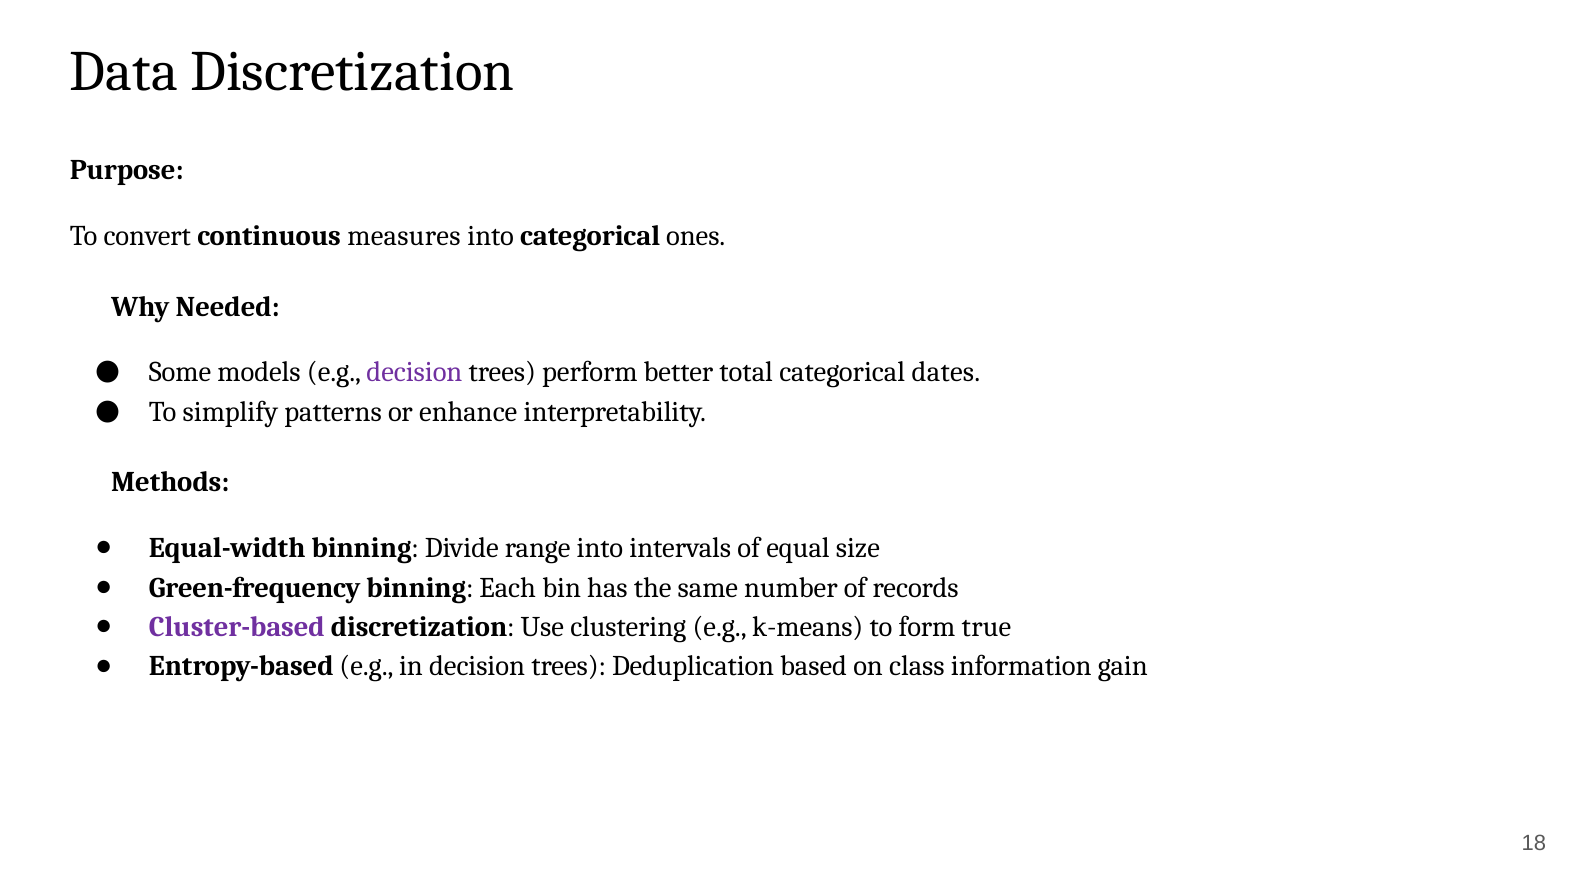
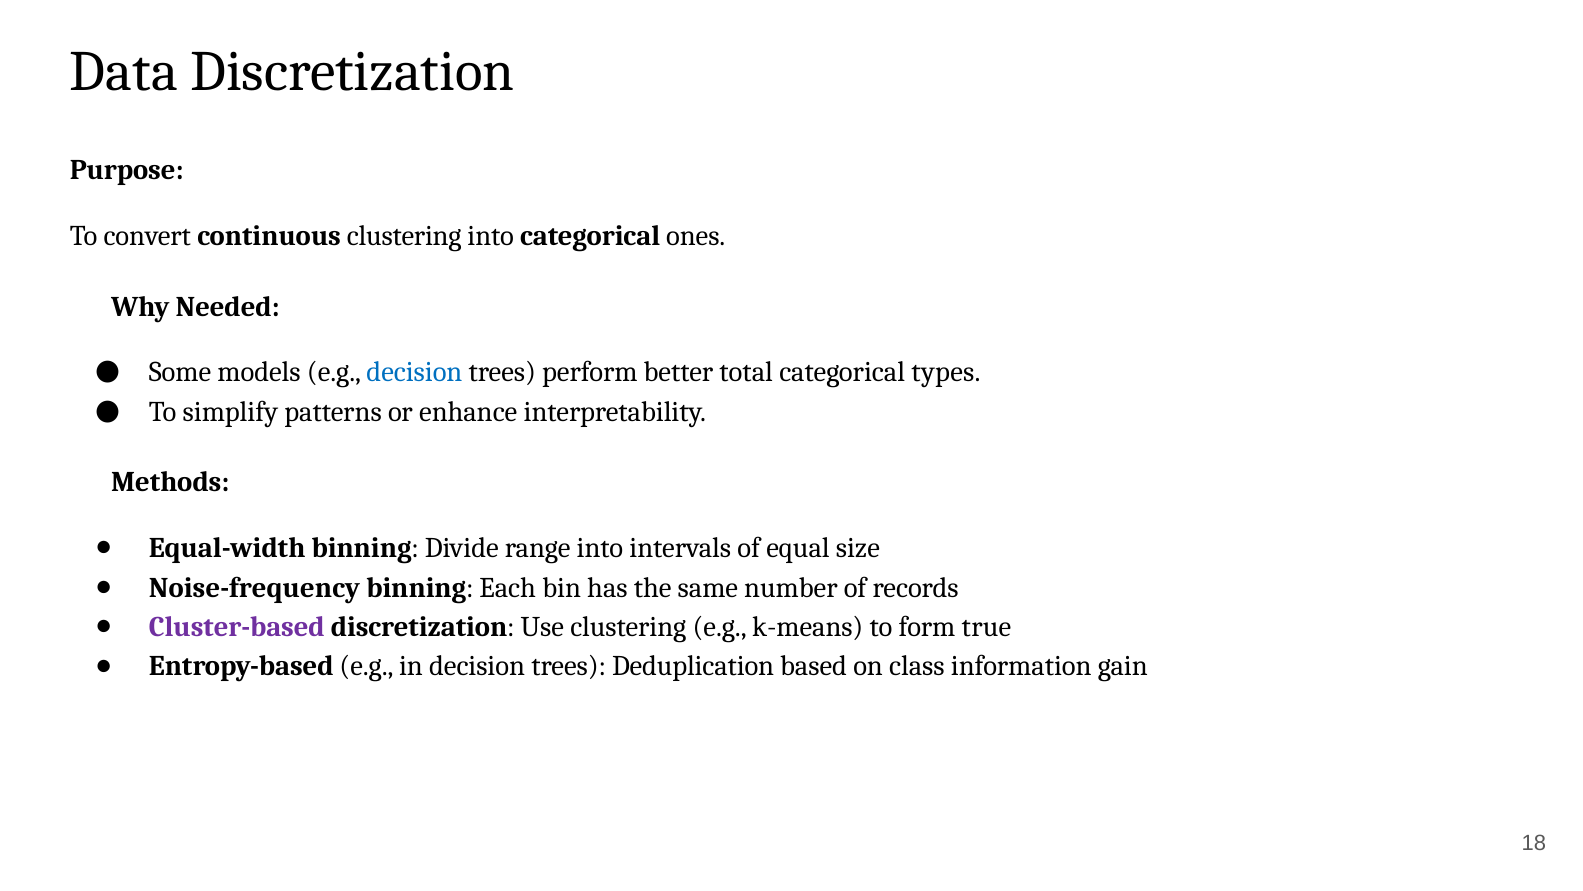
continuous measures: measures -> clustering
decision at (414, 372) colour: purple -> blue
dates: dates -> types
Green-frequency: Green-frequency -> Noise-frequency
